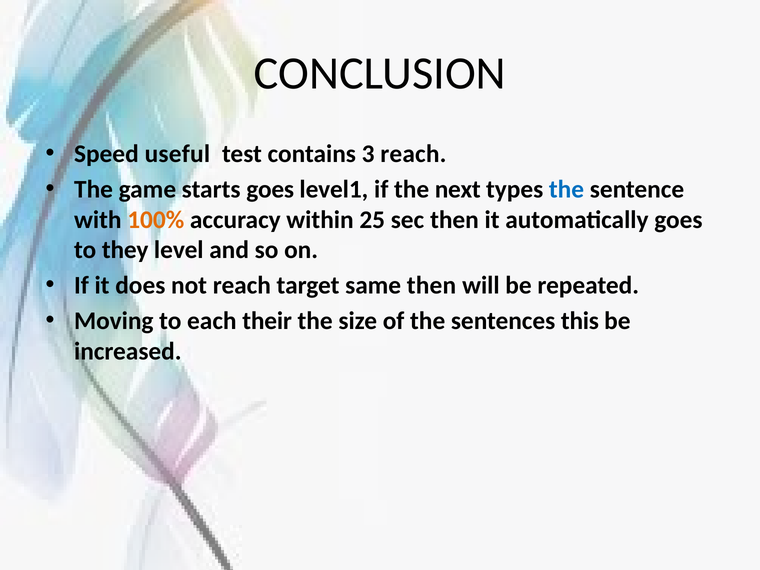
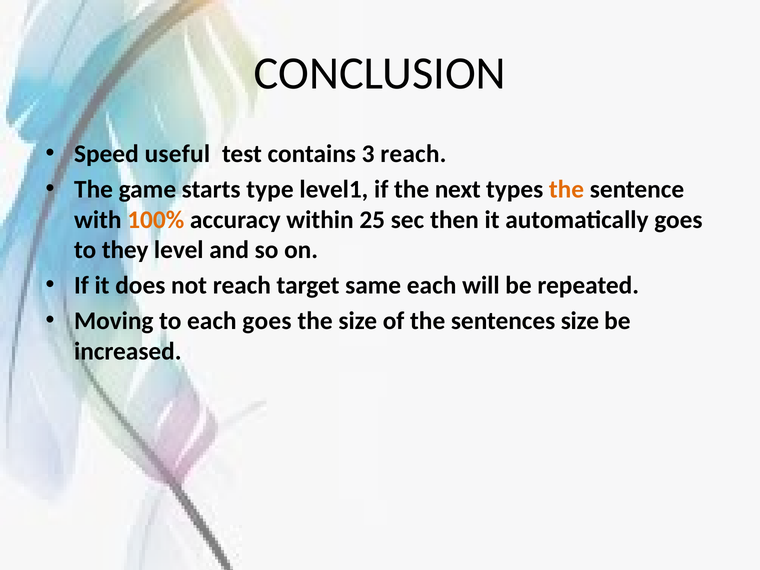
starts goes: goes -> type
the at (567, 189) colour: blue -> orange
same then: then -> each
each their: their -> goes
sentences this: this -> size
